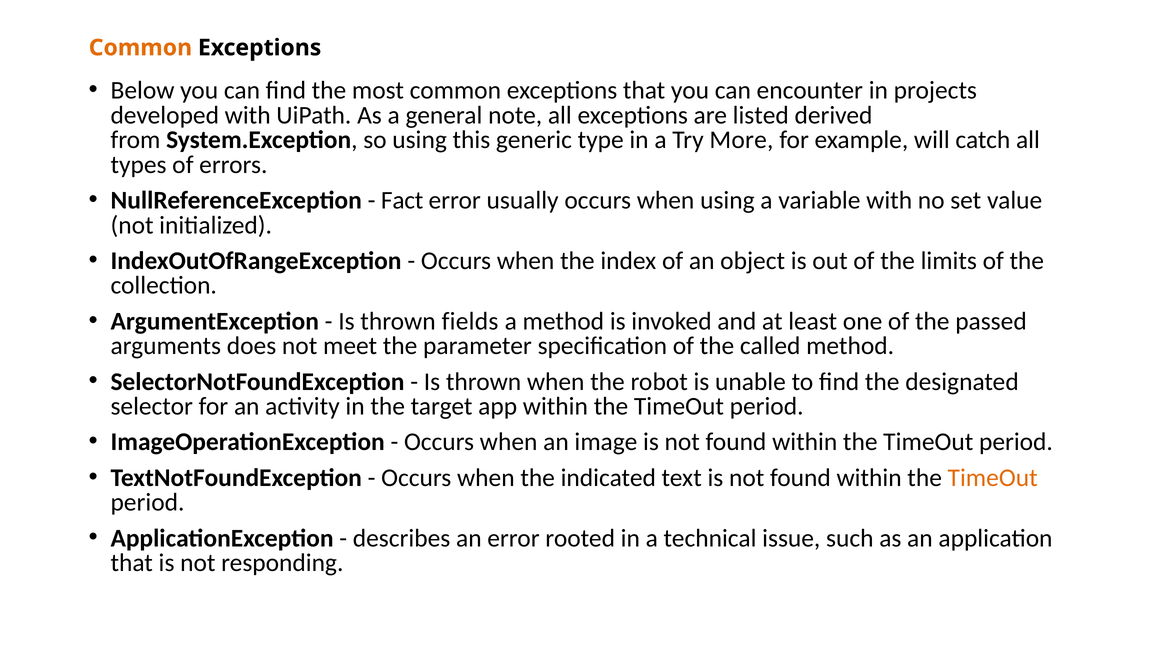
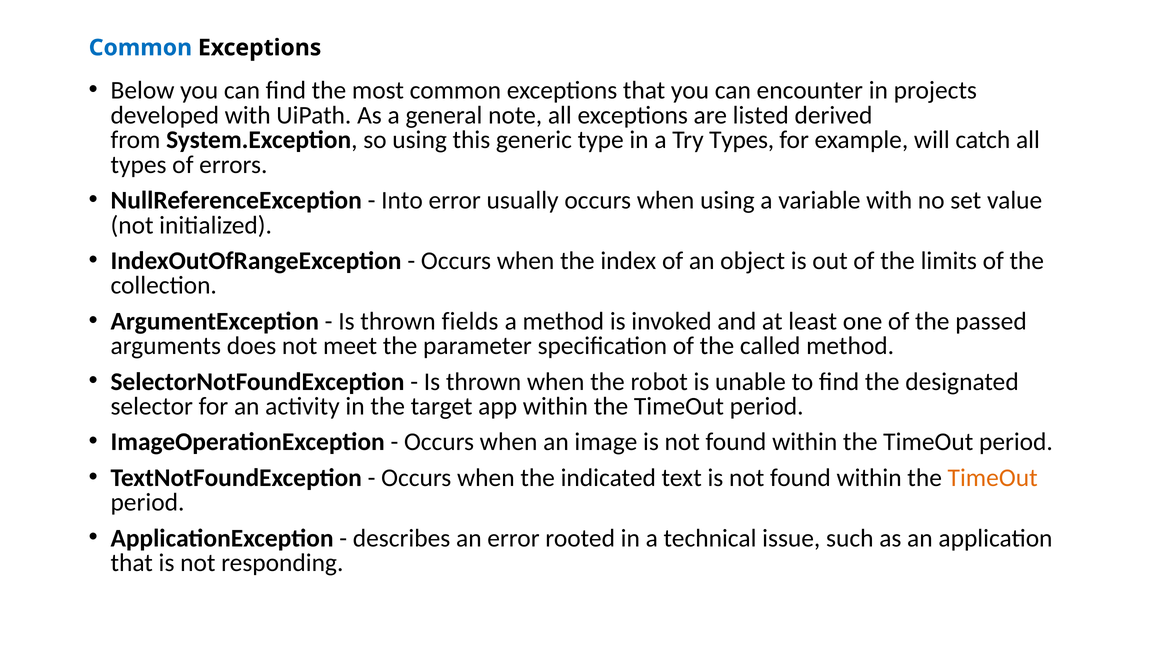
Common at (140, 48) colour: orange -> blue
Try More: More -> Types
Fact: Fact -> Into
